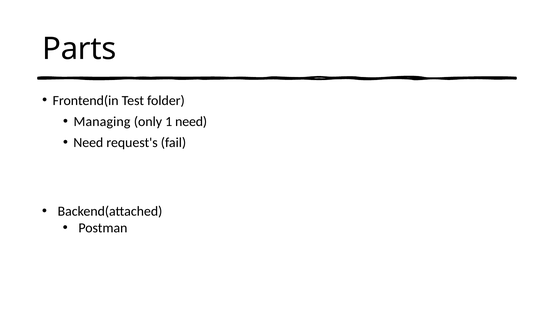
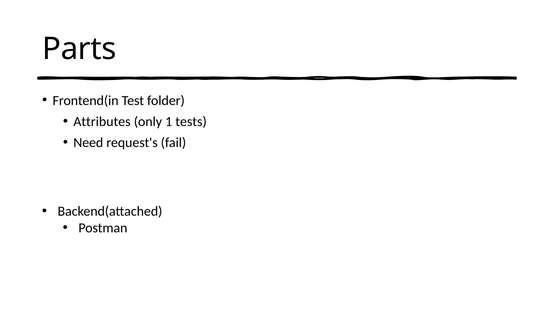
Managing: Managing -> Attributes
1 need: need -> tests
